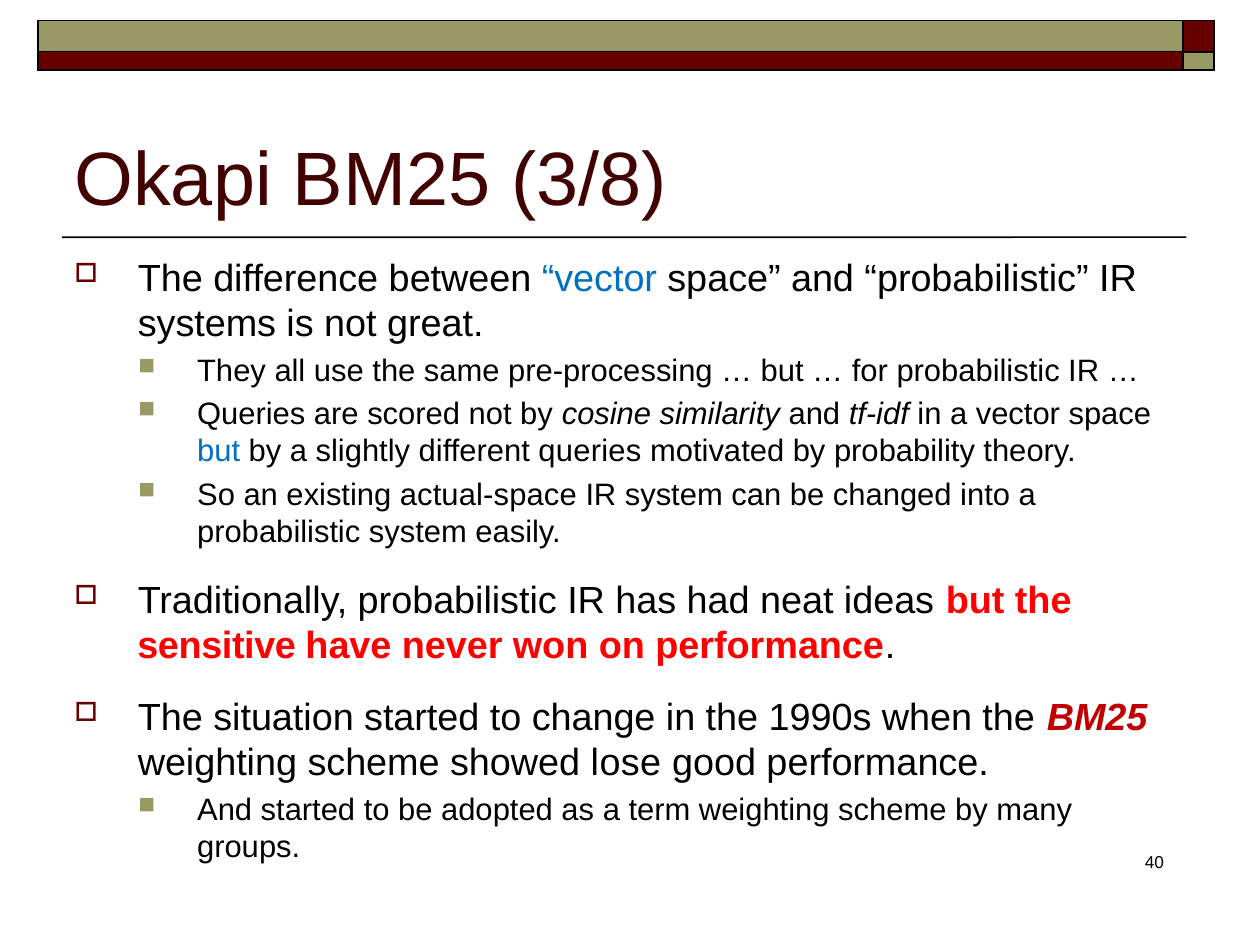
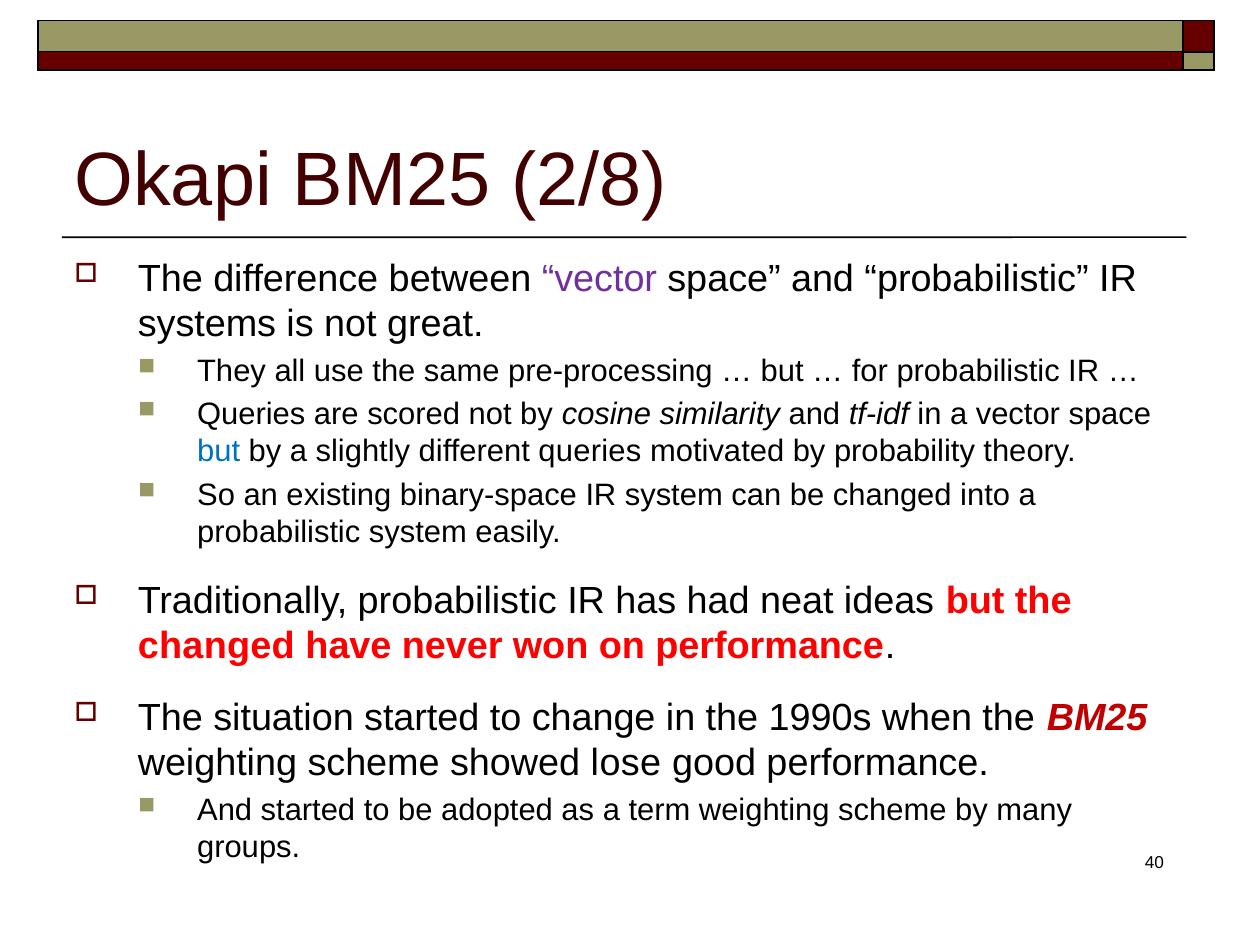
3/8: 3/8 -> 2/8
vector at (599, 279) colour: blue -> purple
actual-space: actual-space -> binary-space
sensitive at (217, 646): sensitive -> changed
